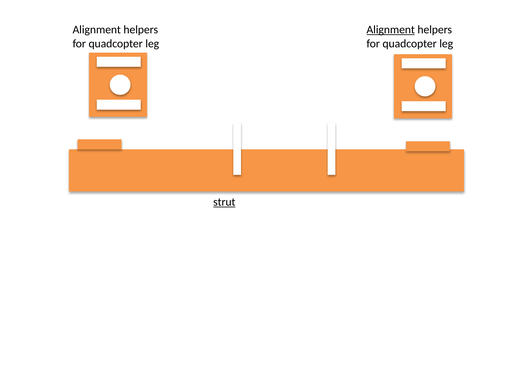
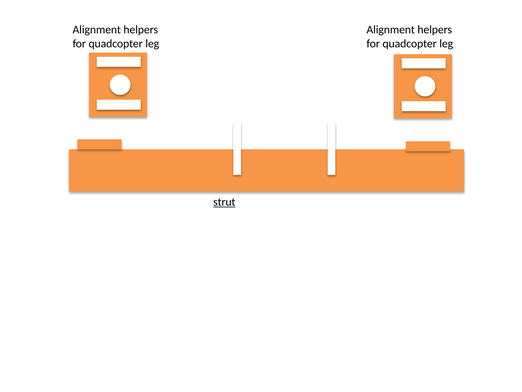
Alignment at (391, 30) underline: present -> none
